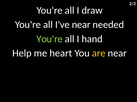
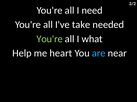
draw: draw -> need
I've near: near -> take
hand: hand -> what
are colour: yellow -> light blue
